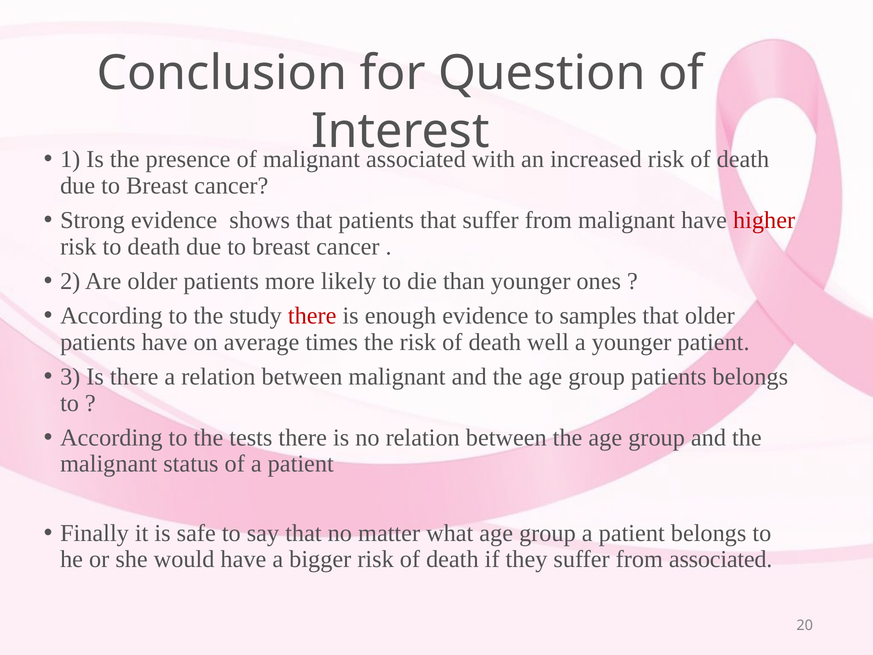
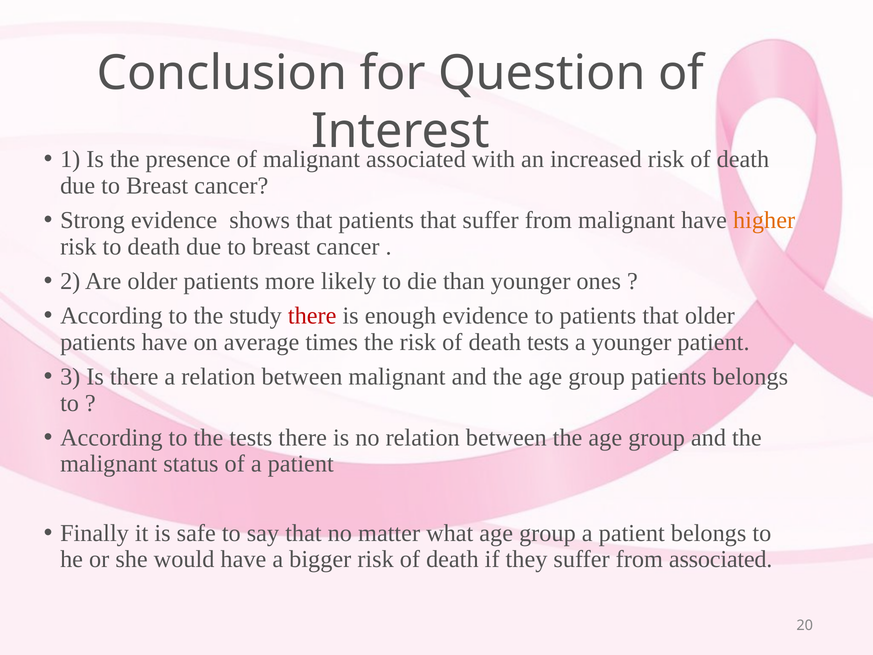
higher colour: red -> orange
to samples: samples -> patients
death well: well -> tests
